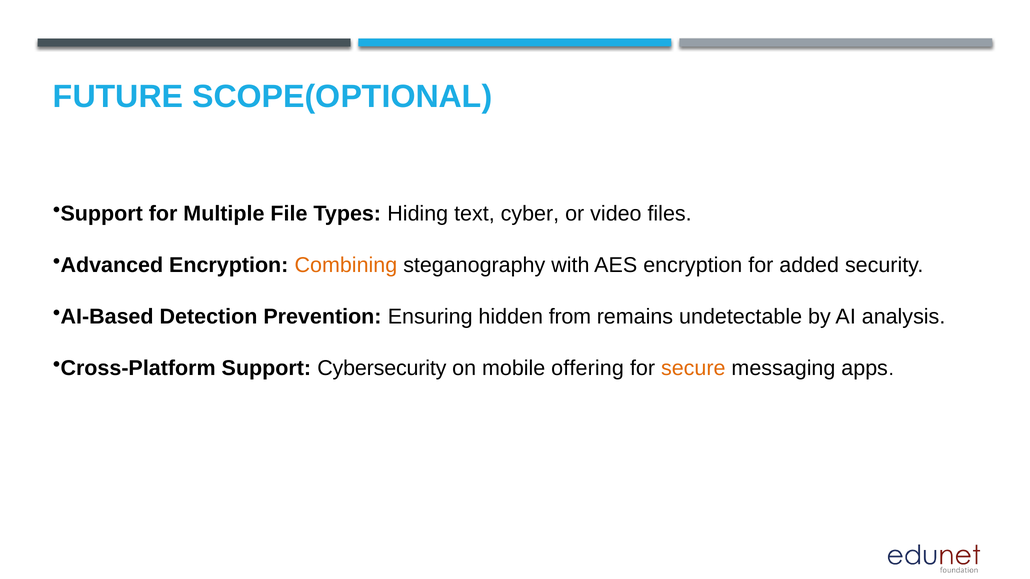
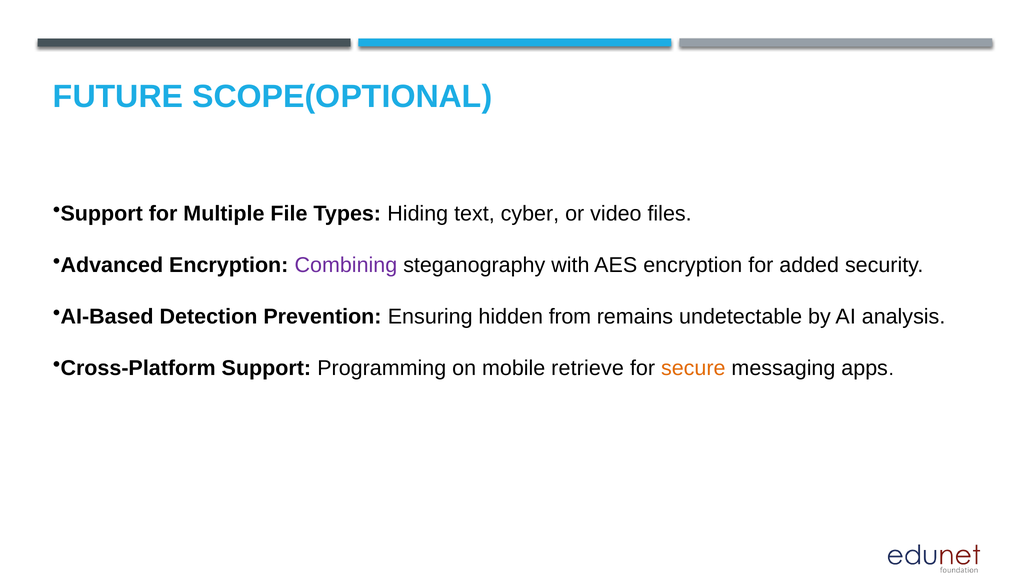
Combining colour: orange -> purple
Cybersecurity: Cybersecurity -> Programming
offering: offering -> retrieve
